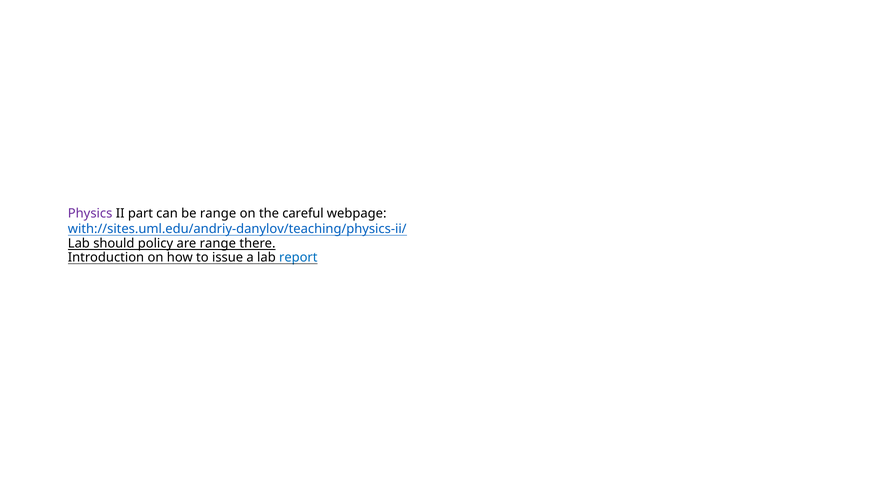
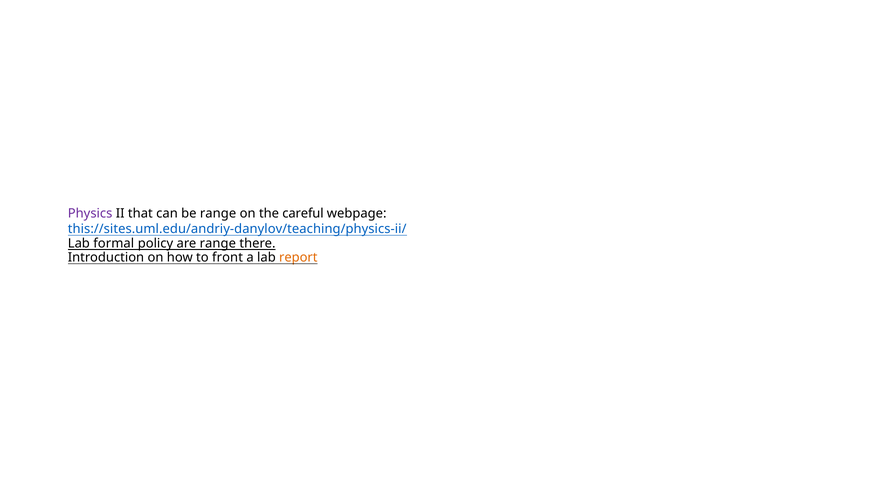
part: part -> that
with://sites.uml.edu/andriy-danylov/teaching/physics-ii/: with://sites.uml.edu/andriy-danylov/teaching/physics-ii/ -> this://sites.uml.edu/andriy-danylov/teaching/physics-ii/
should: should -> formal
issue: issue -> front
report colour: blue -> orange
